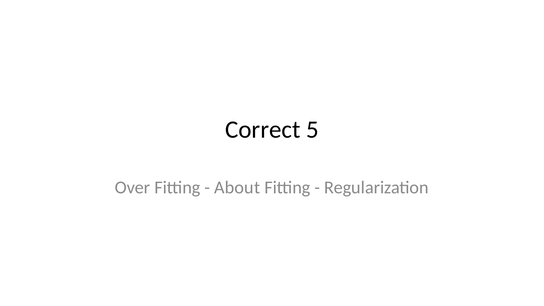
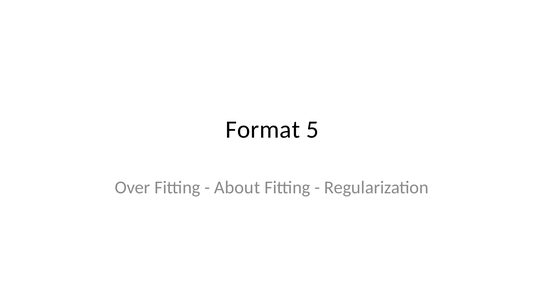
Correct: Correct -> Format
